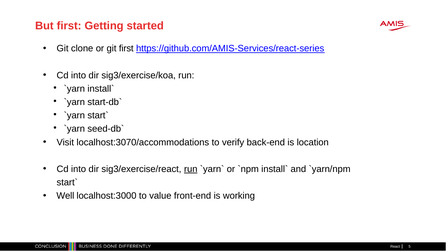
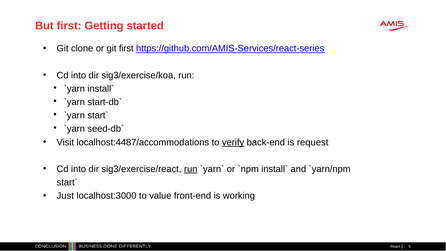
localhost:3070/accommodations: localhost:3070/accommodations -> localhost:4487/accommodations
verify underline: none -> present
location: location -> request
Well: Well -> Just
